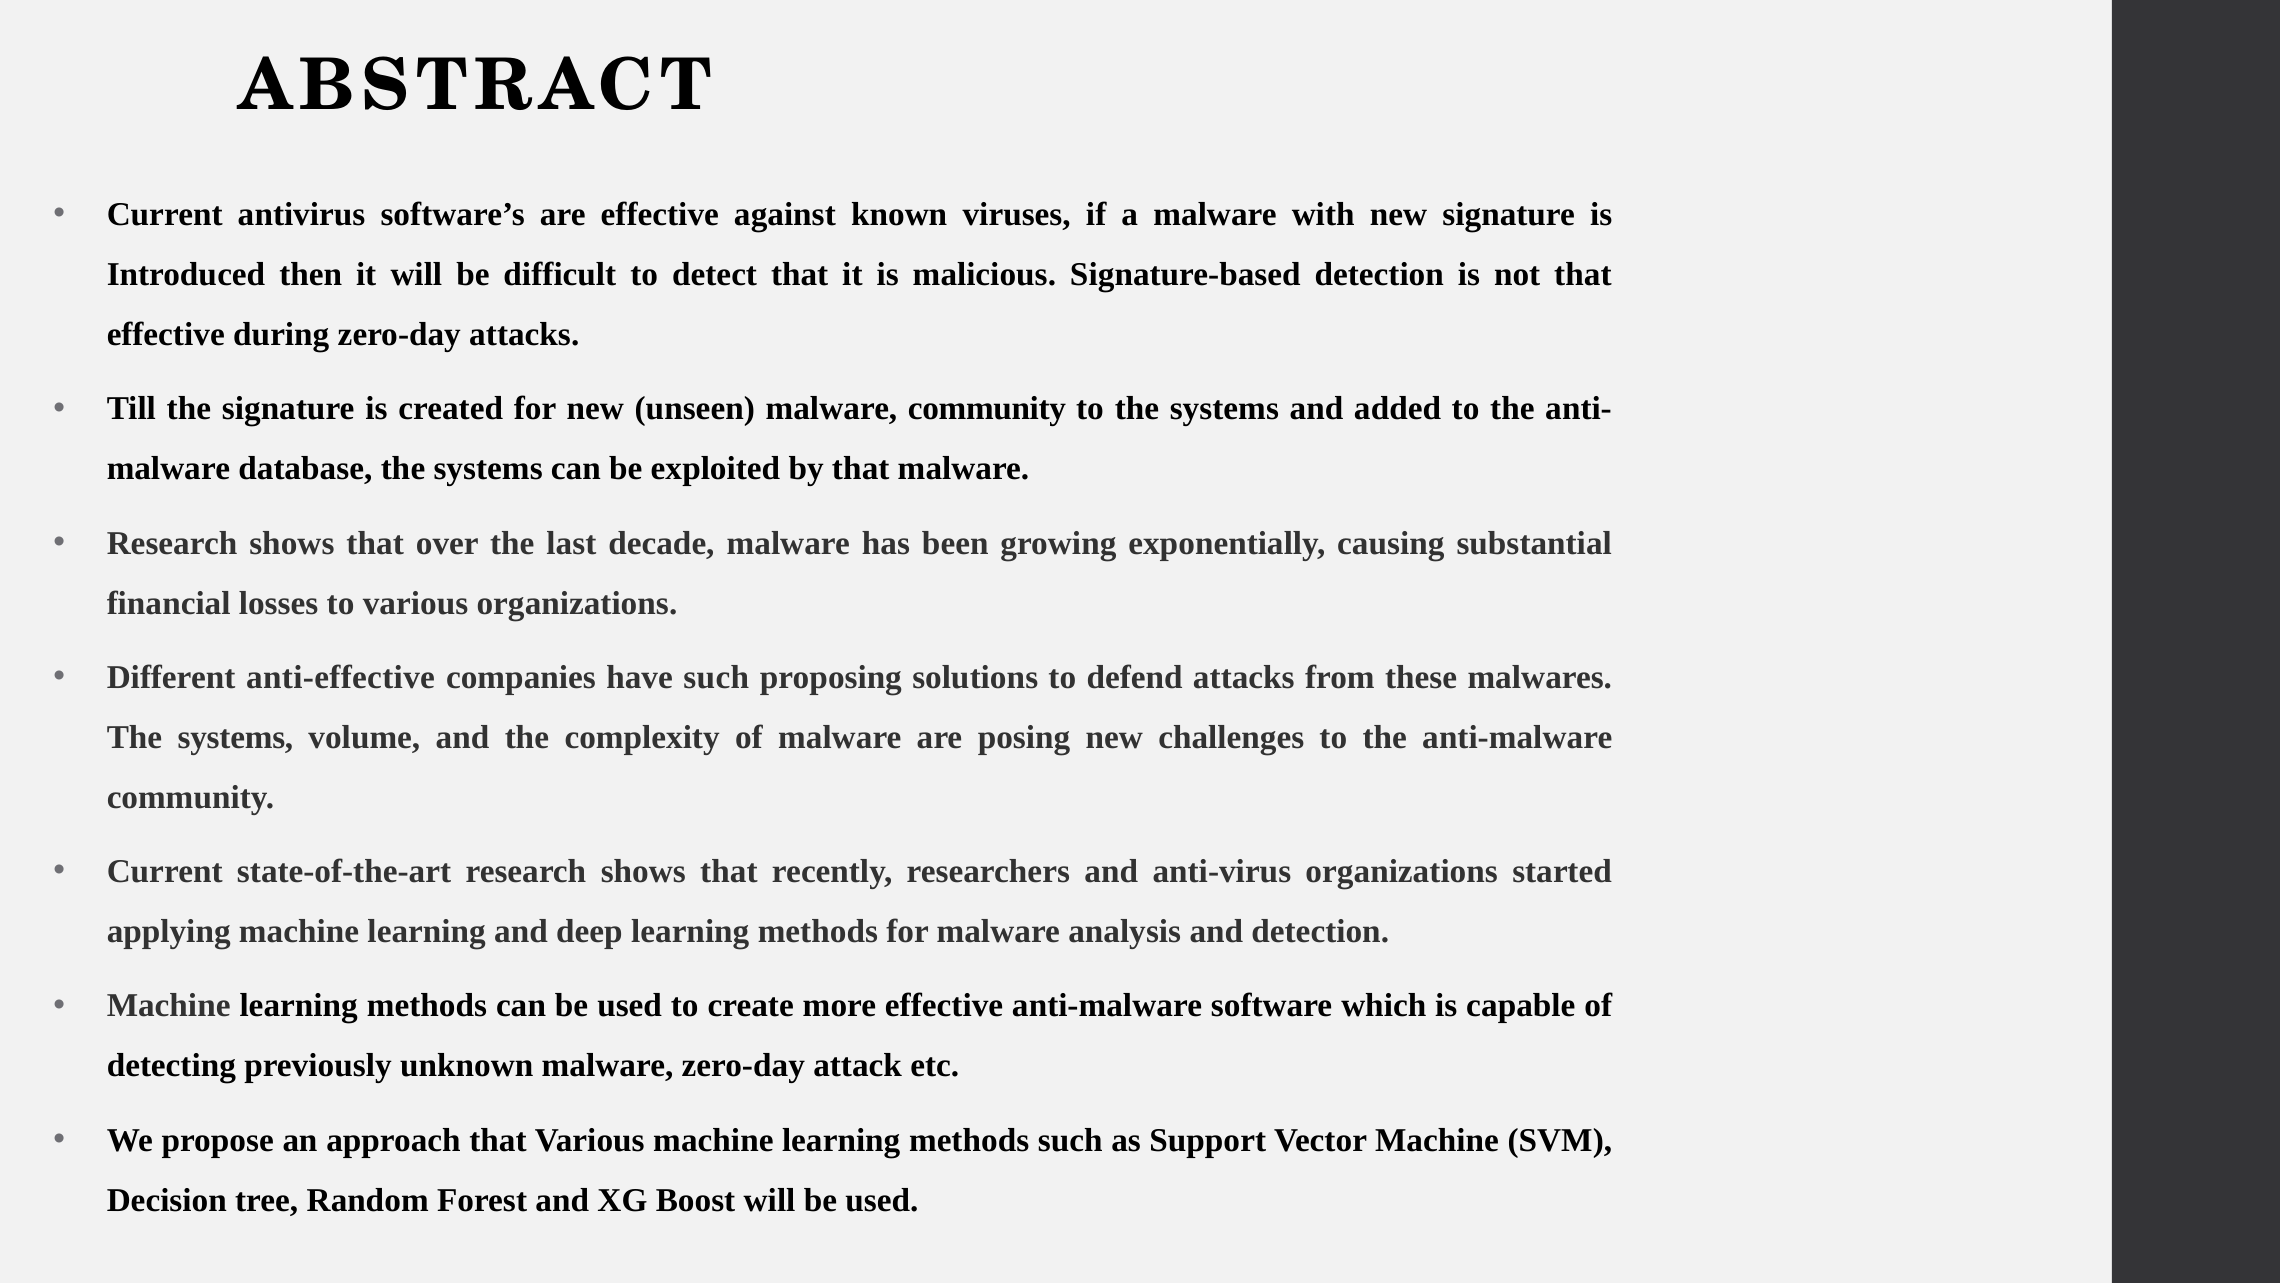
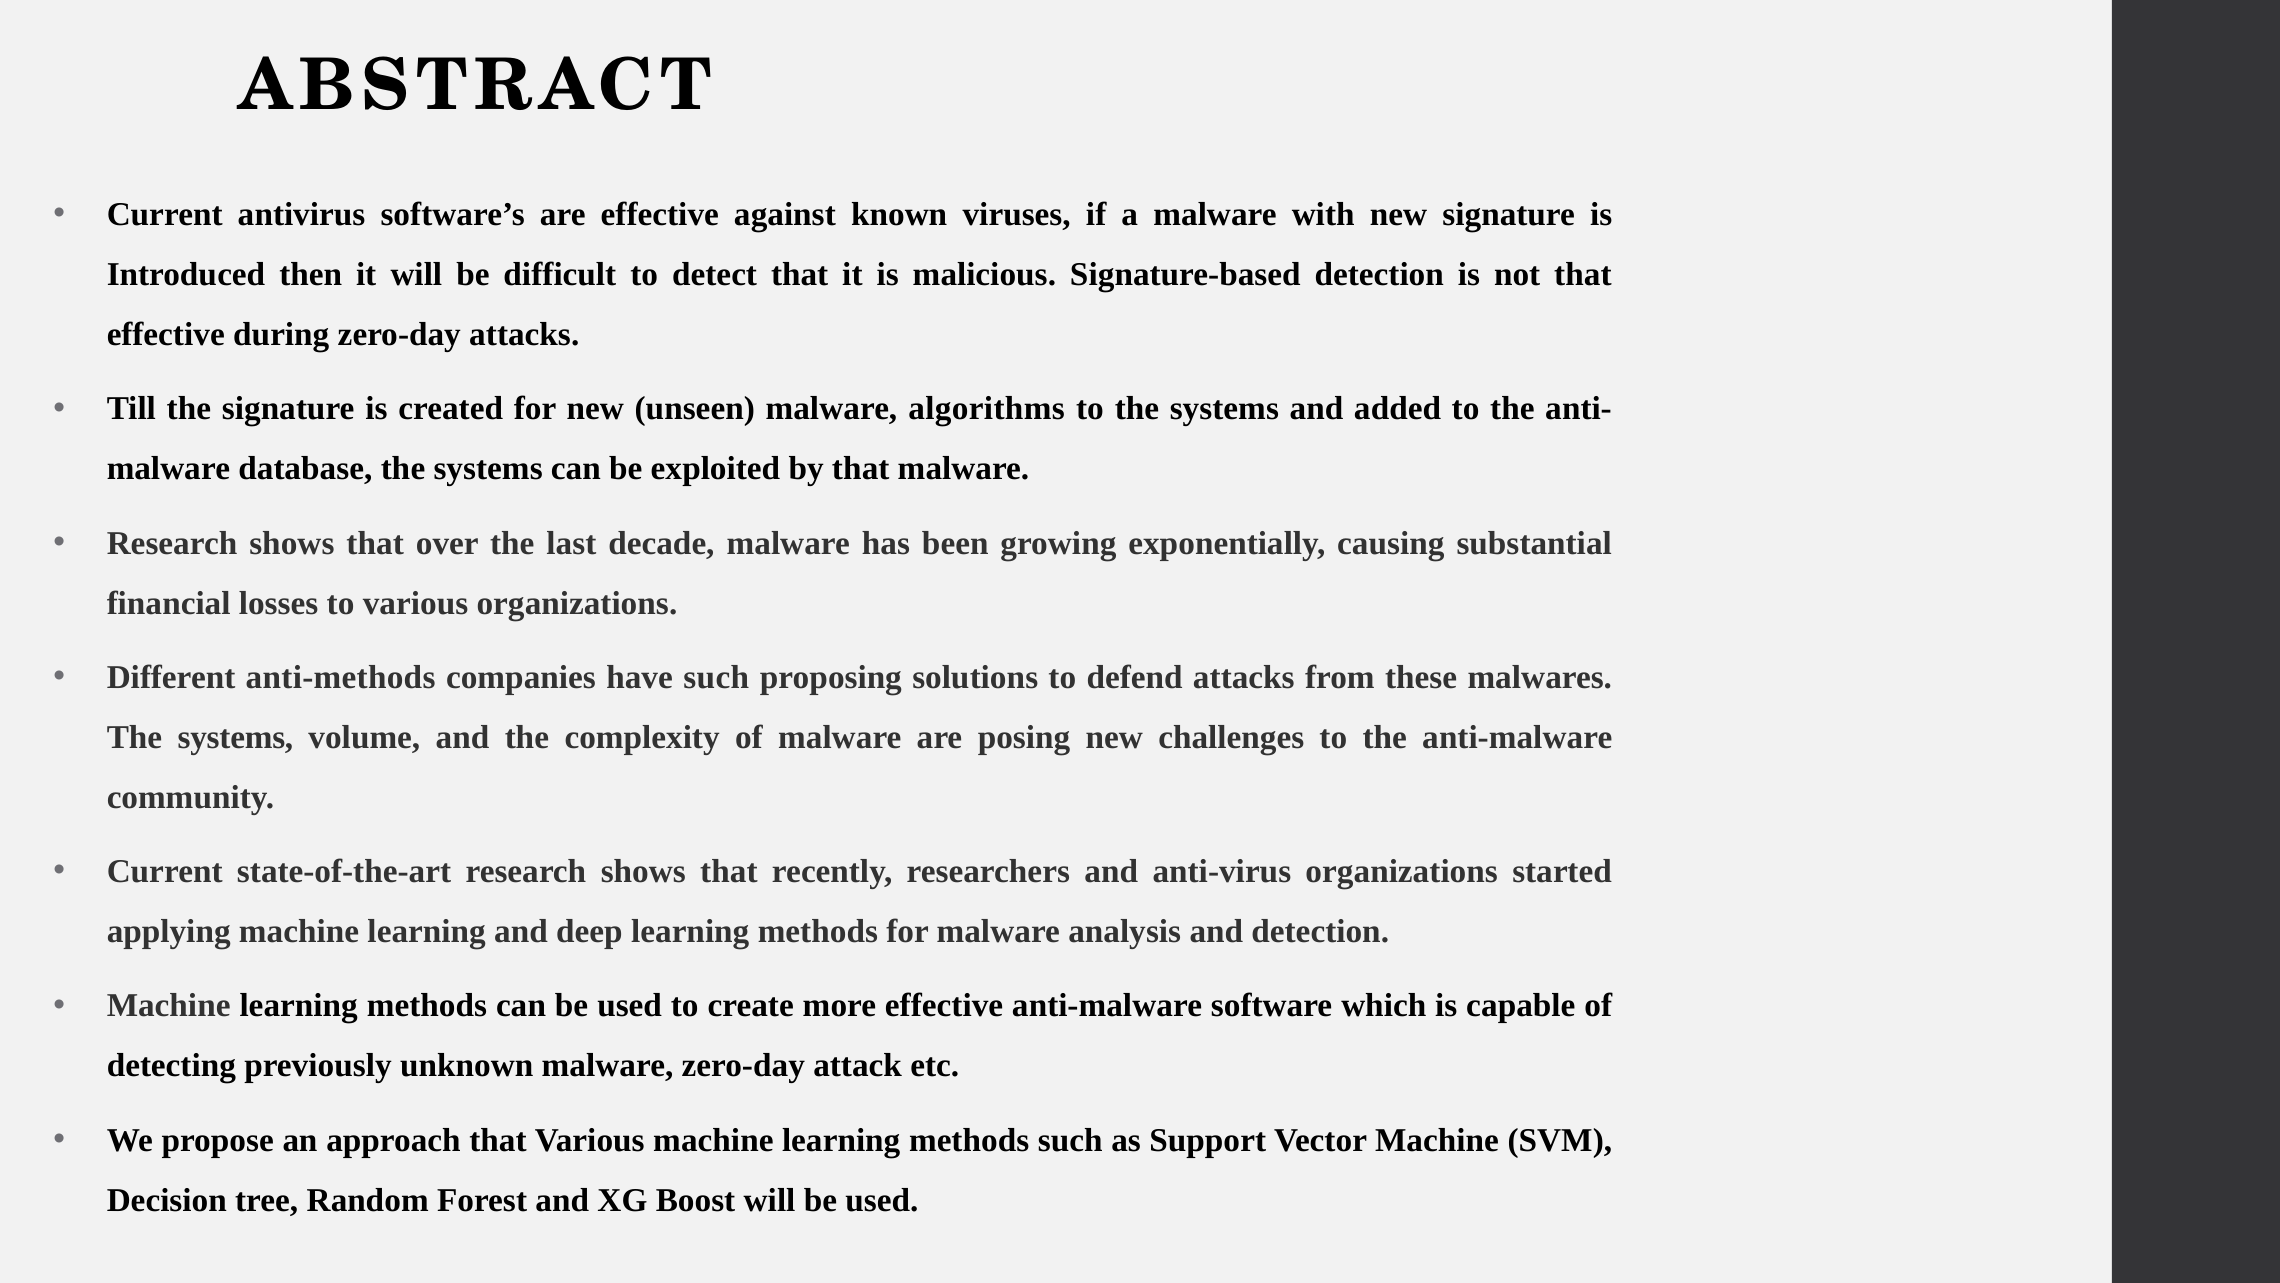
malware community: community -> algorithms
anti-effective: anti-effective -> anti-methods
